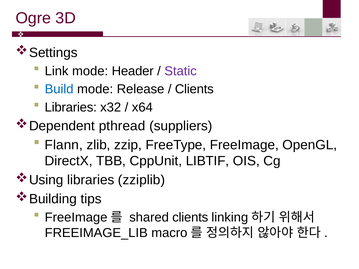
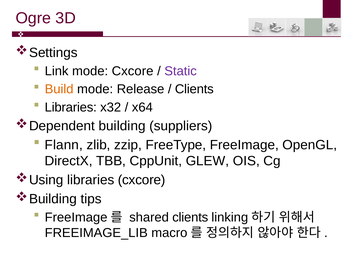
mode Header: Header -> Cxcore
Build colour: blue -> orange
pthread: pthread -> building
LIBTIF: LIBTIF -> GLEW
libraries zziplib: zziplib -> cxcore
